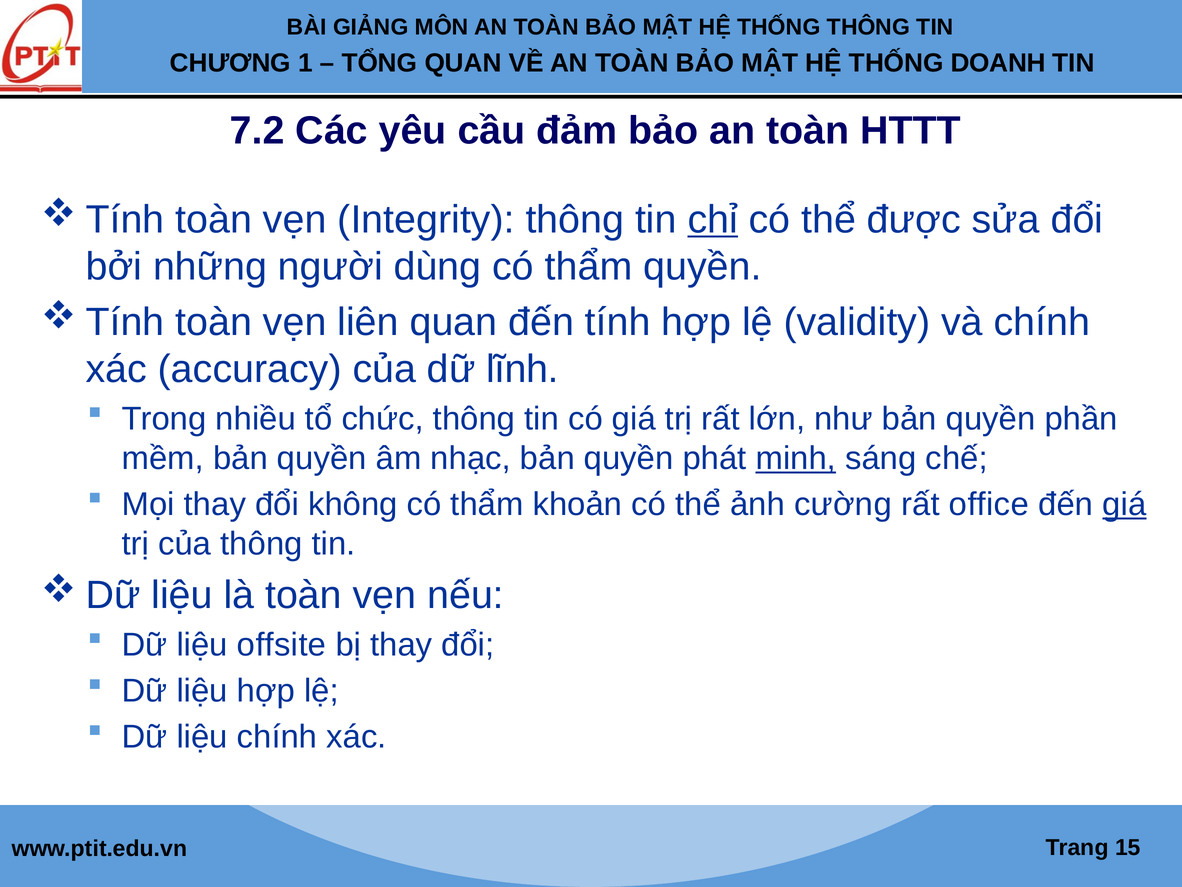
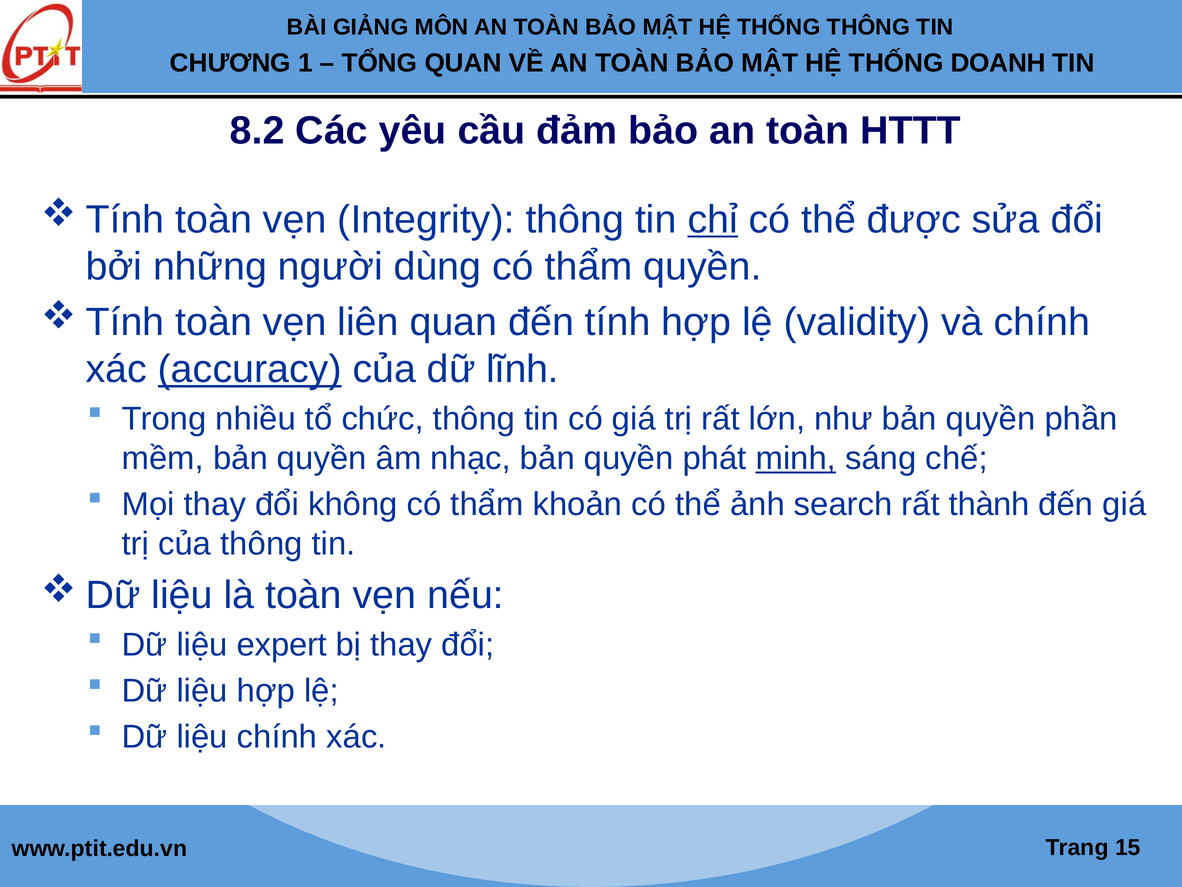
7.2: 7.2 -> 8.2
accuracy underline: none -> present
cường: cường -> search
office: office -> thành
giá at (1124, 504) underline: present -> none
offsite: offsite -> expert
